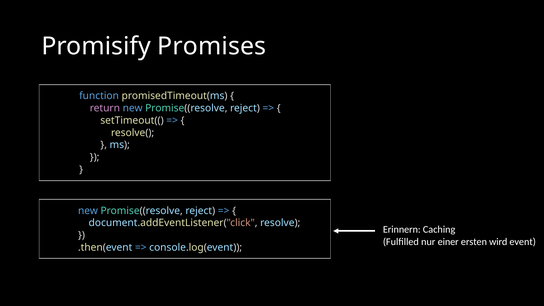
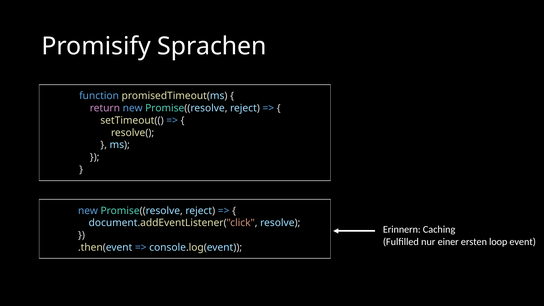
Promises: Promises -> Sprachen
wird: wird -> loop
